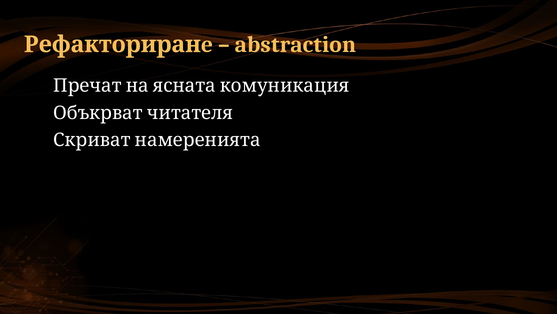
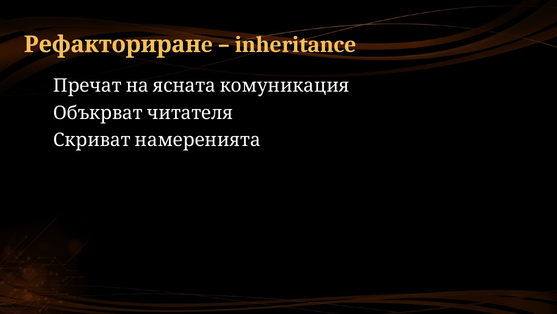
abstraction: abstraction -> inheritance
